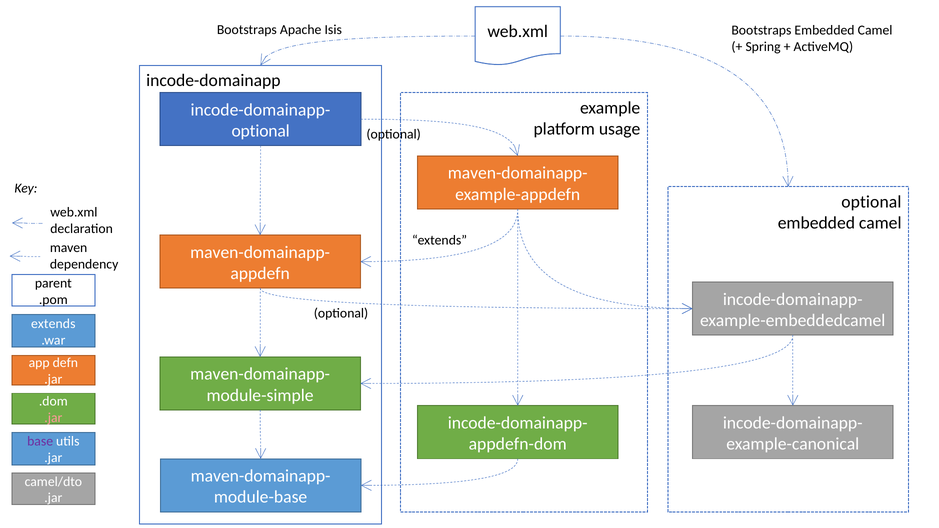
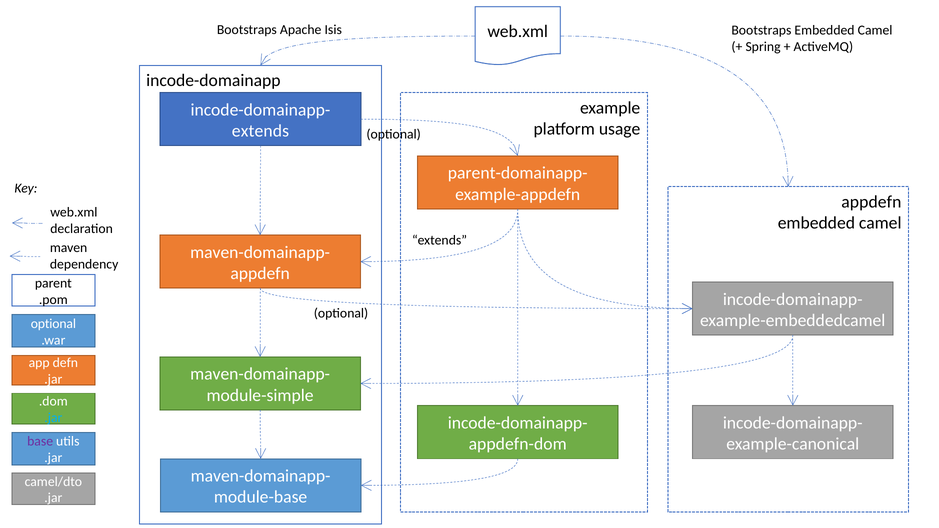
optional at (261, 131): optional -> extends
maven-domainapp- at (518, 173): maven-domainapp- -> parent-domainapp-
optional at (871, 202): optional -> appdefn
extends at (53, 324): extends -> optional
.jar at (53, 418) colour: pink -> light blue
